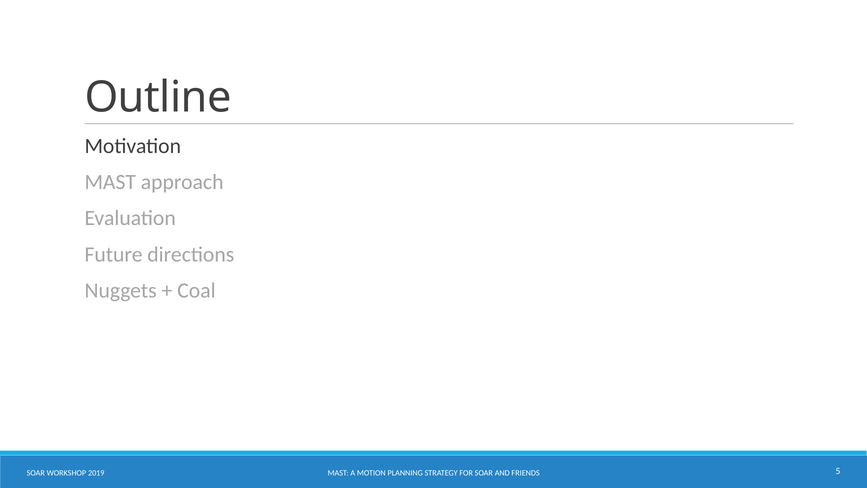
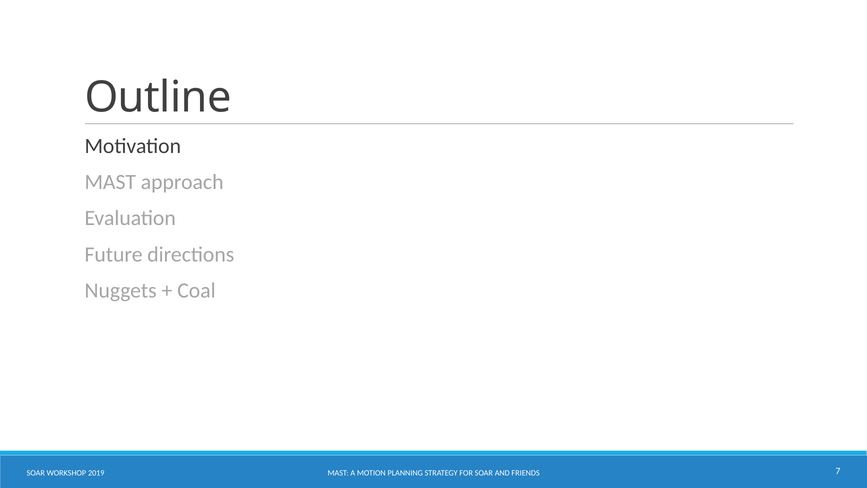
5: 5 -> 7
